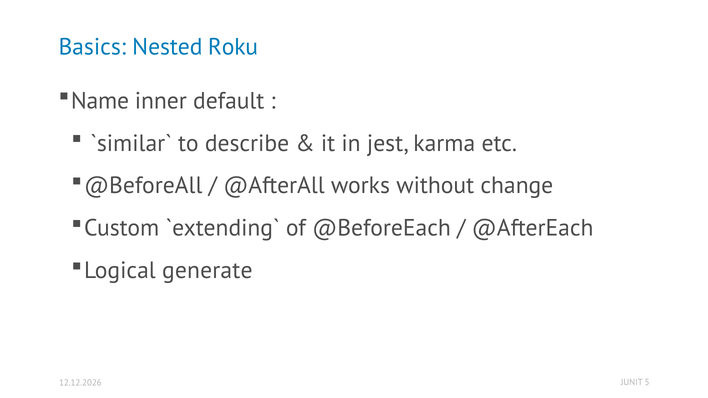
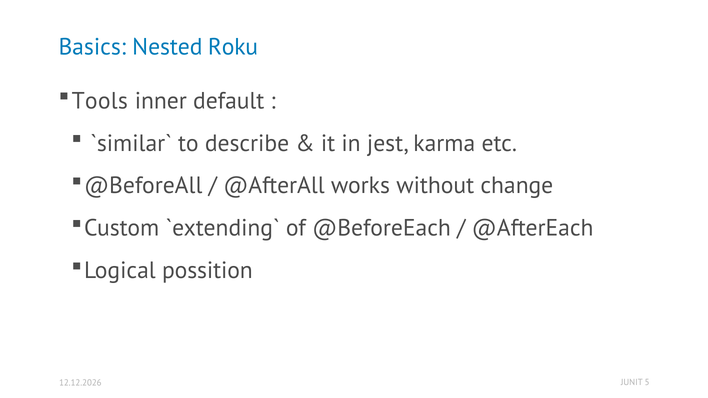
Name: Name -> Tools
generate: generate -> possition
